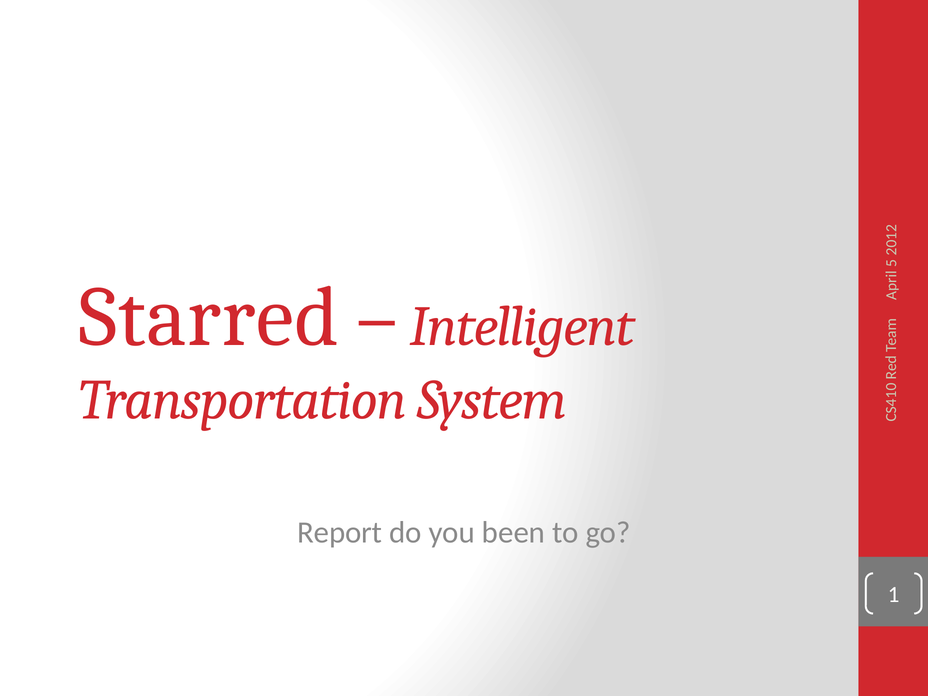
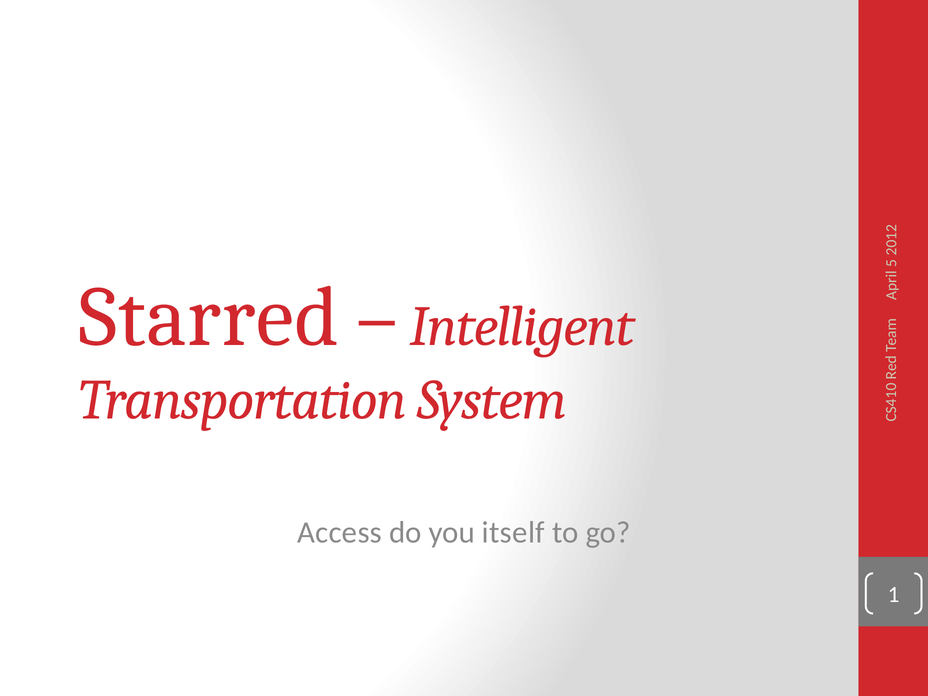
Report: Report -> Access
been: been -> itself
